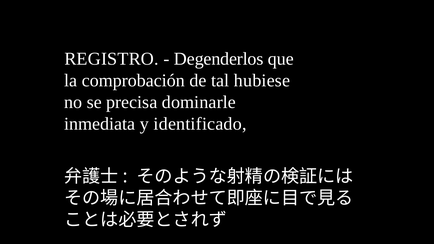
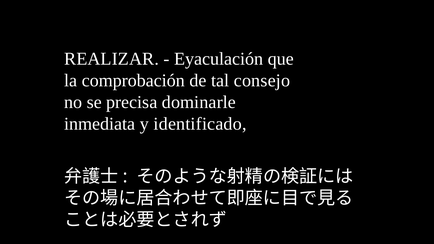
REGISTRO: REGISTRO -> REALIZAR
Degenderlos: Degenderlos -> Eyaculación
hubiese: hubiese -> consejo
